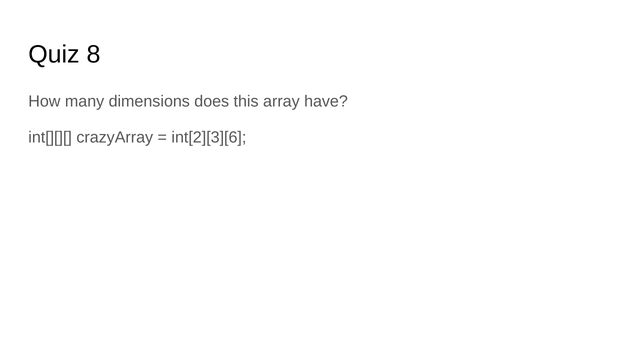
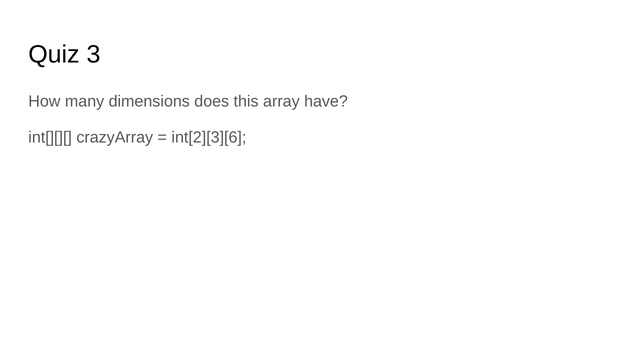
8: 8 -> 3
